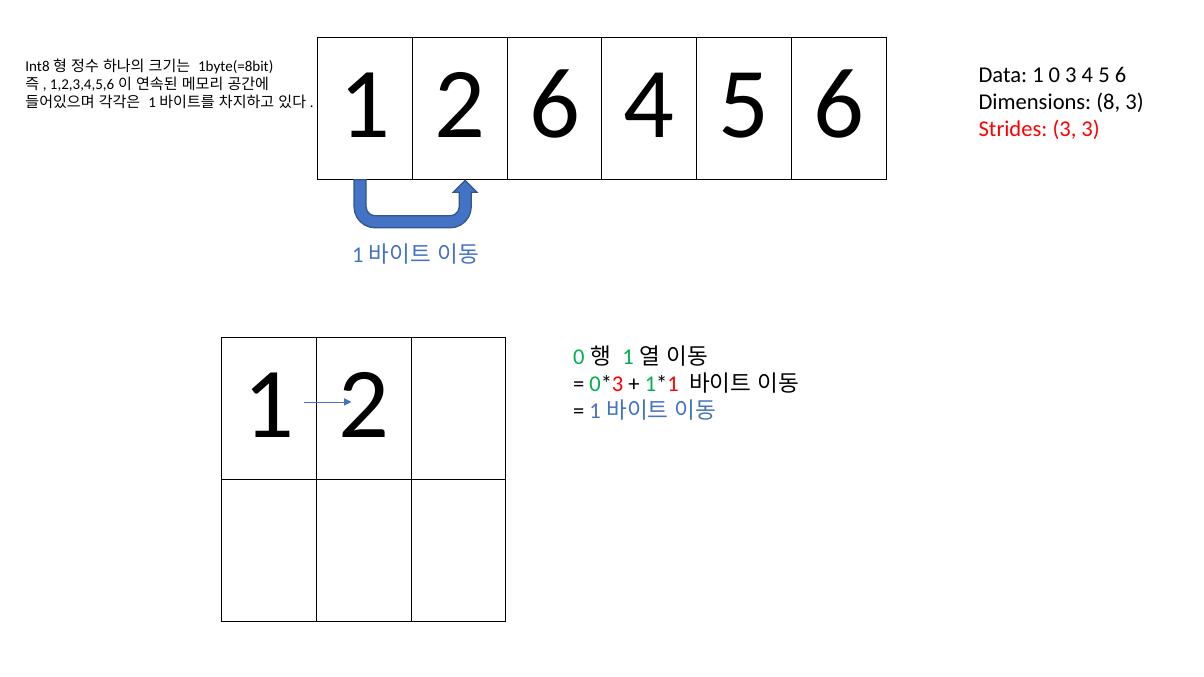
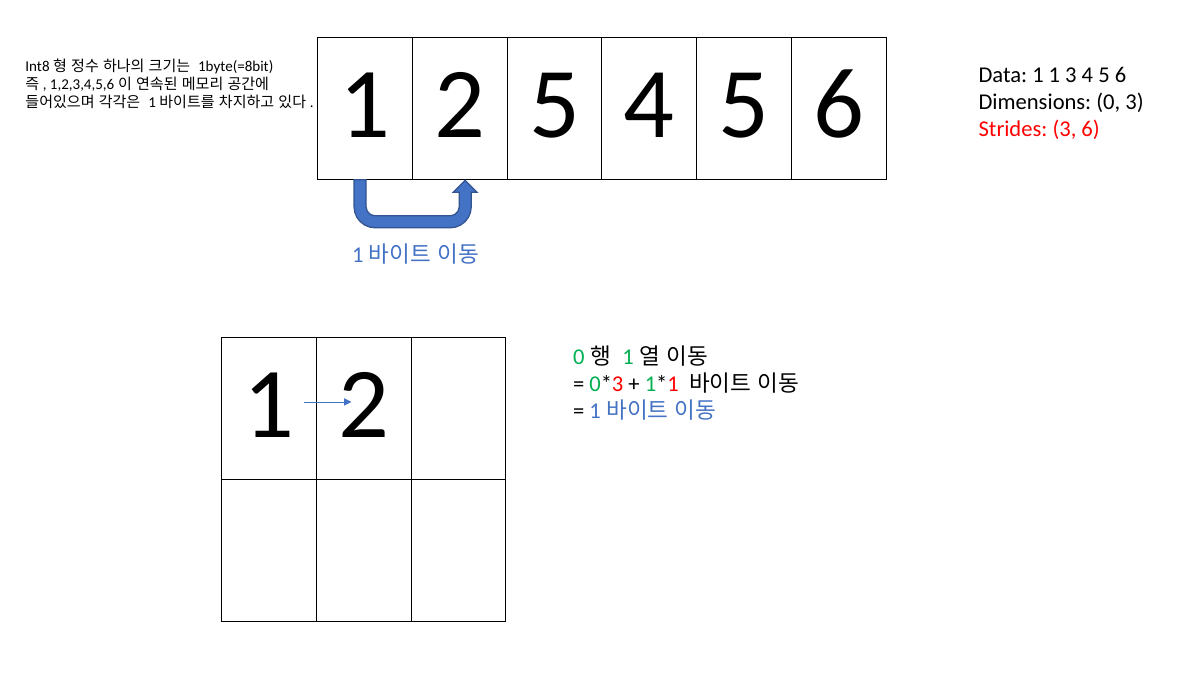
2 6: 6 -> 5
1 0: 0 -> 1
8: 8 -> 0
3 3: 3 -> 6
